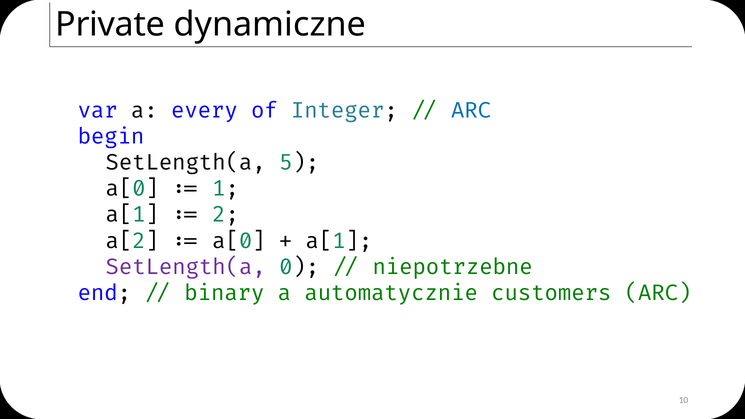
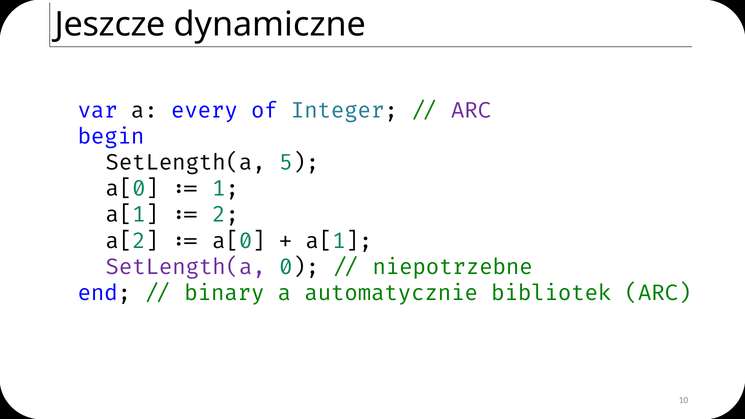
Private: Private -> Jeszcze
ARC at (471, 110) colour: blue -> purple
customers: customers -> bibliotek
